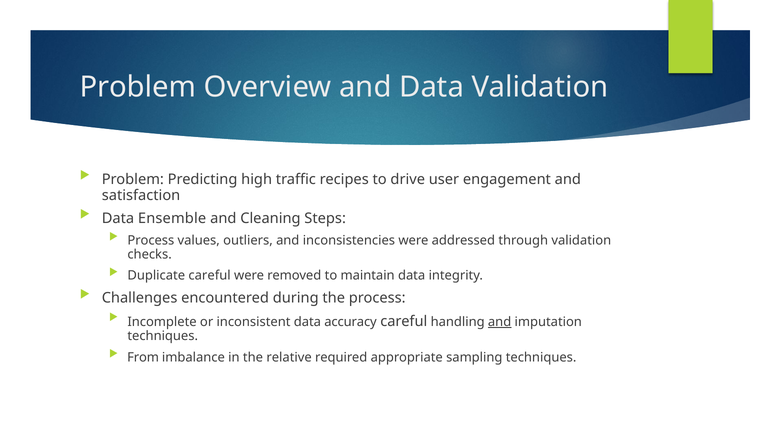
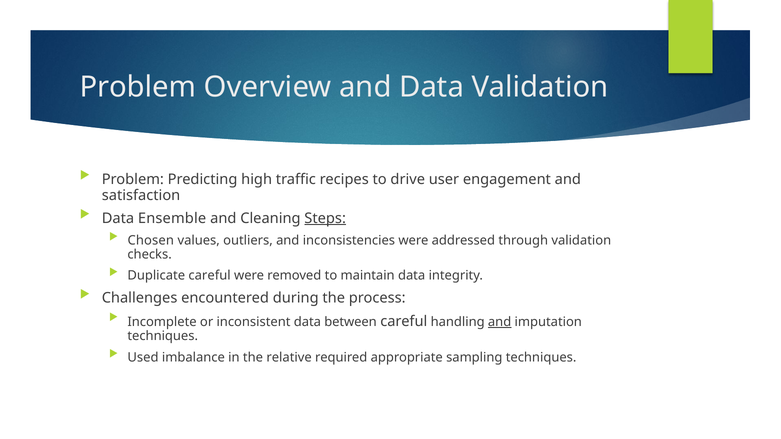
Steps underline: none -> present
Process at (151, 240): Process -> Chosen
accuracy: accuracy -> between
From: From -> Used
